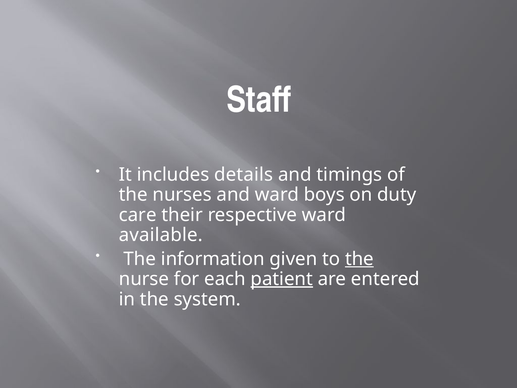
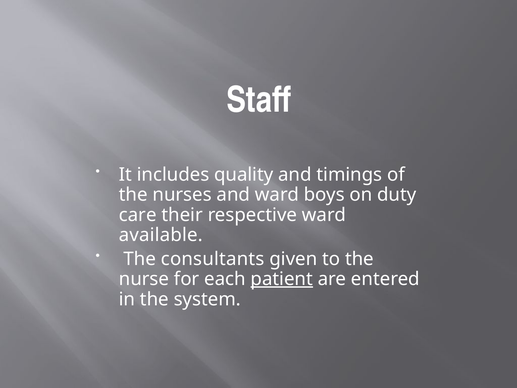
details: details -> quality
information: information -> consultants
the at (359, 259) underline: present -> none
